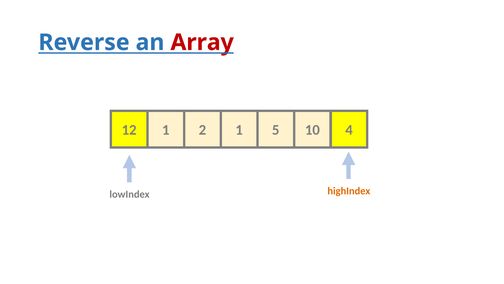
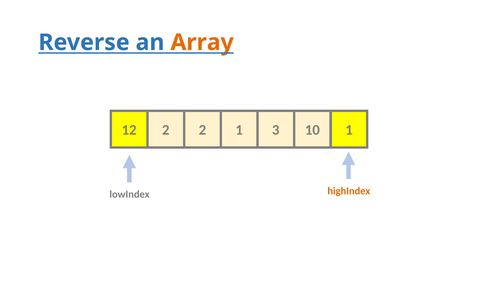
Array colour: red -> orange
12 1: 1 -> 2
5: 5 -> 3
10 4: 4 -> 1
